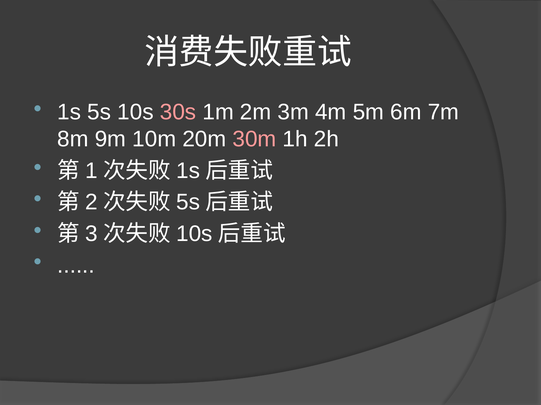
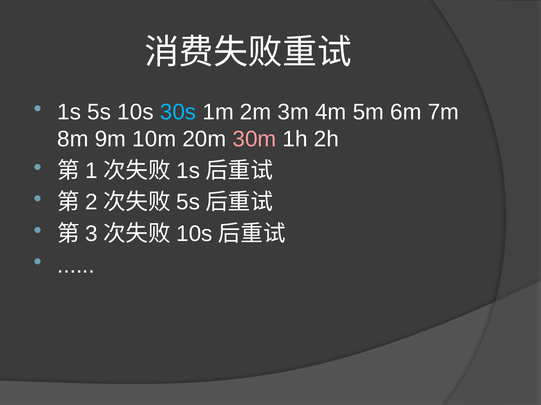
30s colour: pink -> light blue
